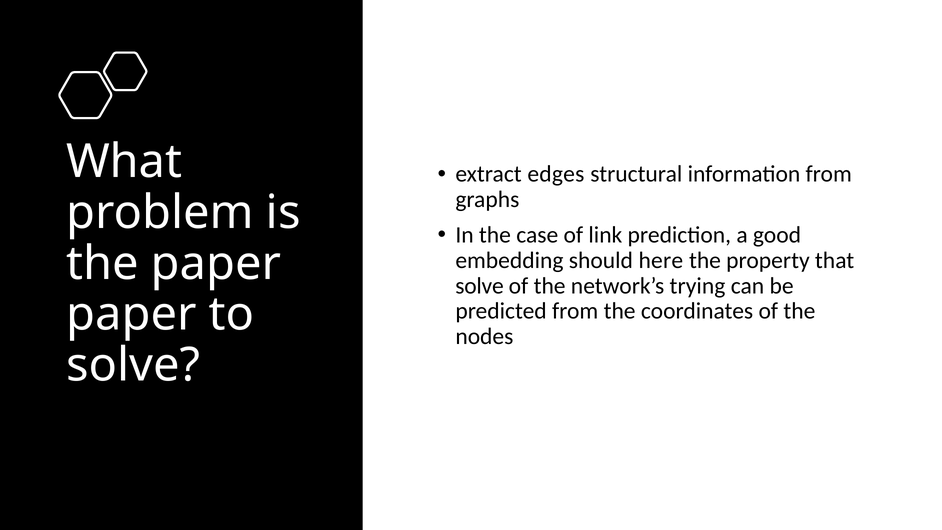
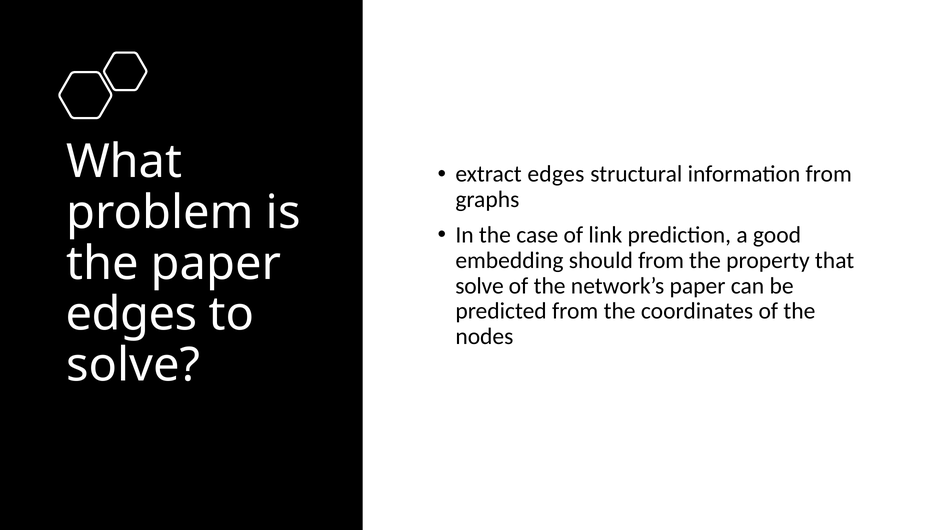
should here: here -> from
network’s trying: trying -> paper
paper at (131, 314): paper -> edges
